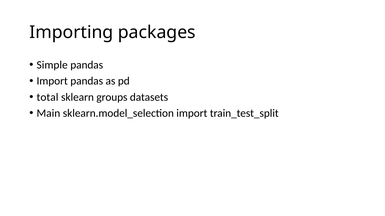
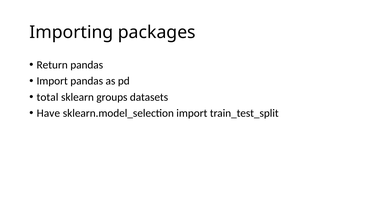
Simple: Simple -> Return
Main: Main -> Have
